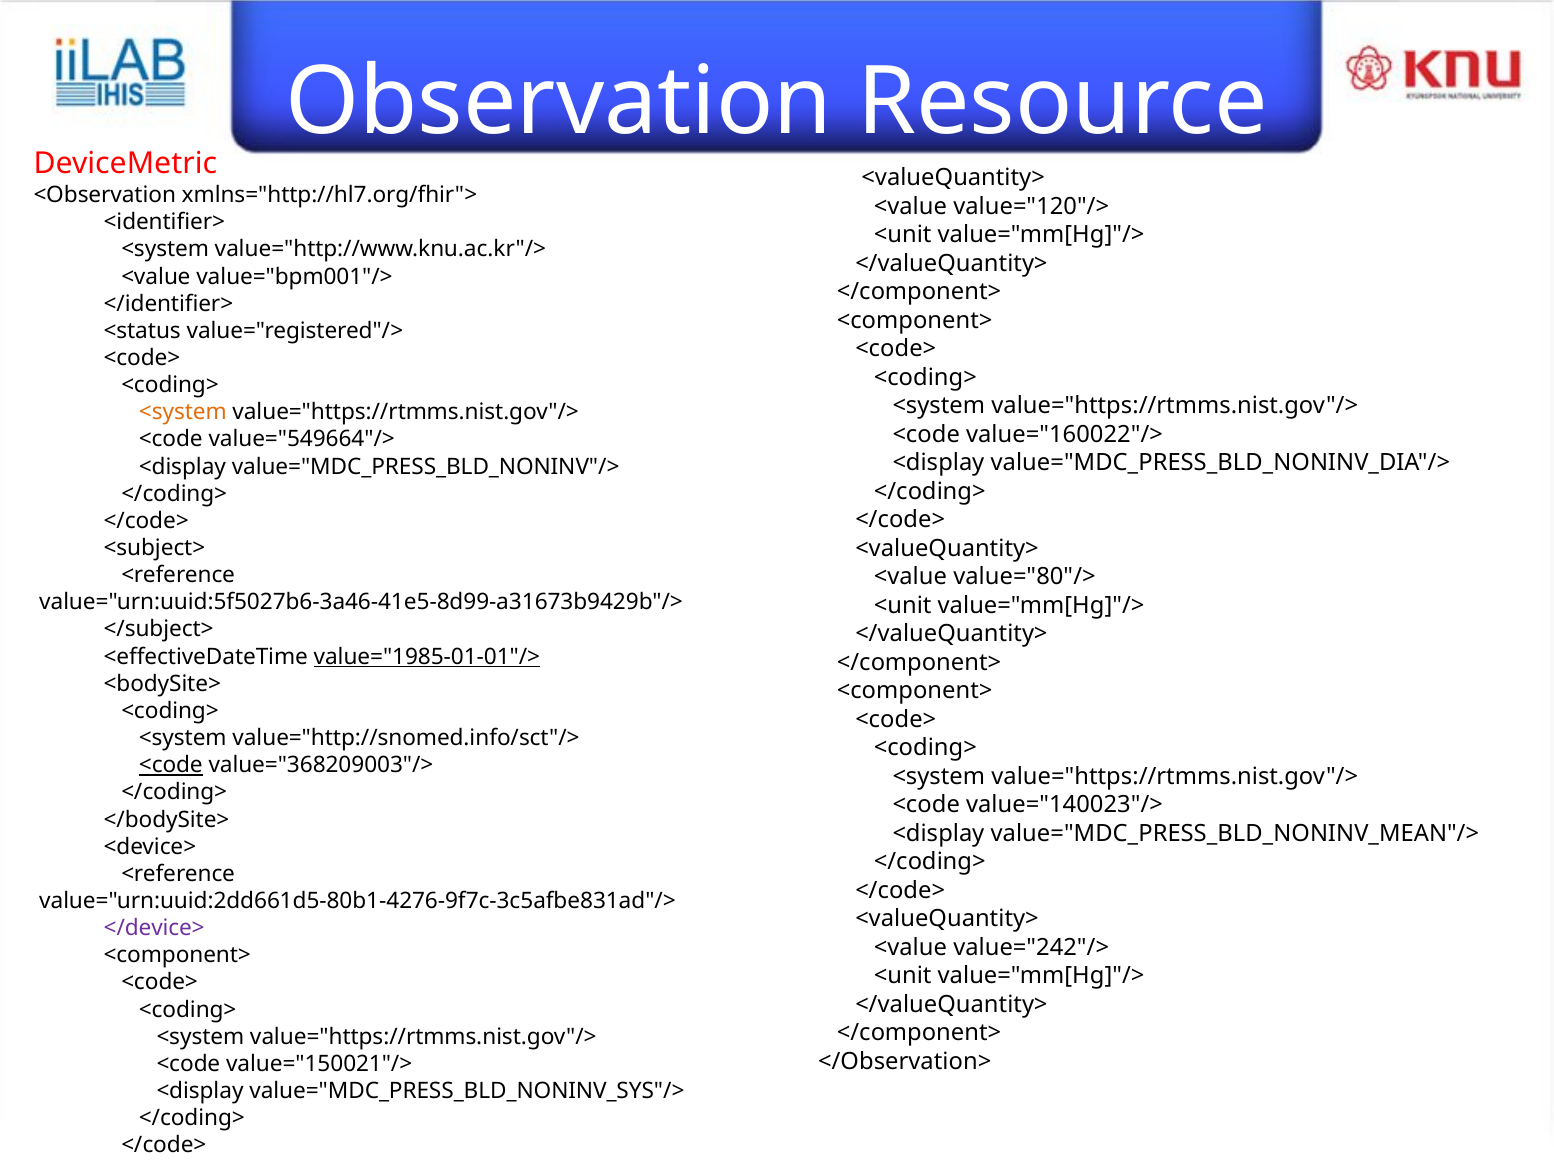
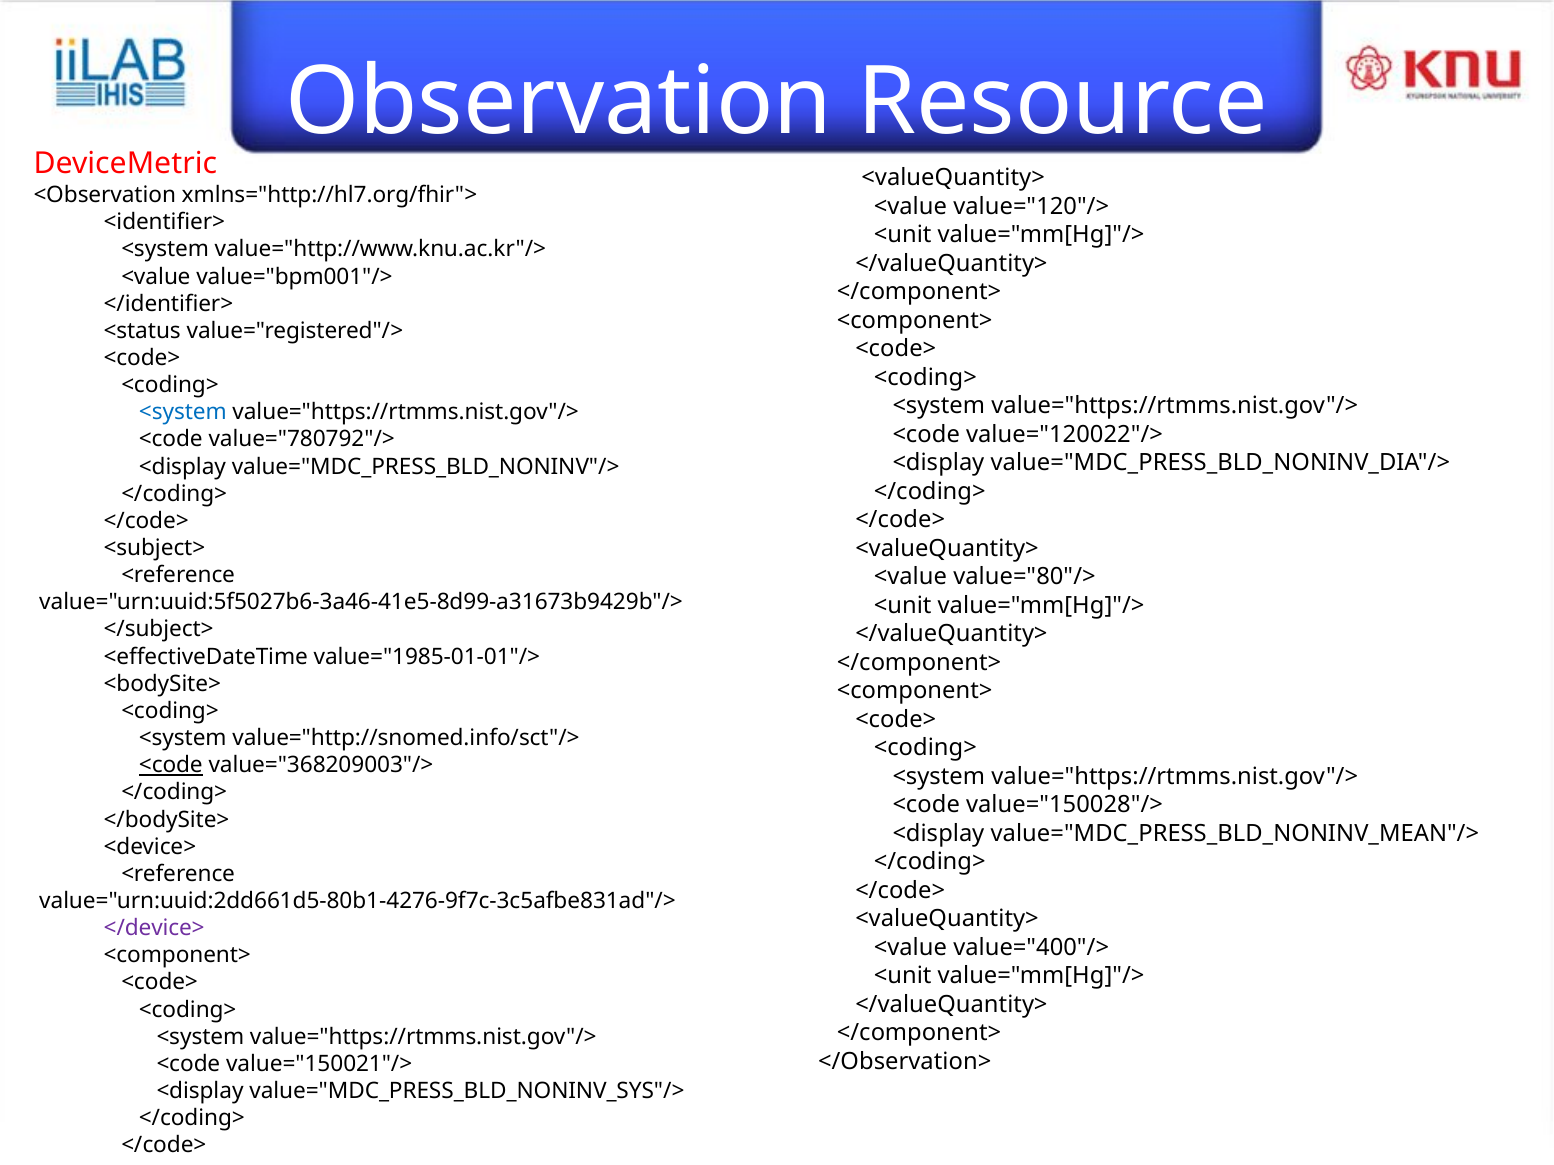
<system at (183, 412) colour: orange -> blue
value="160022"/>: value="160022"/> -> value="120022"/>
value="549664"/>: value="549664"/> -> value="780792"/>
value="1985-01-01"/> underline: present -> none
value="140023"/>: value="140023"/> -> value="150028"/>
value="242"/>: value="242"/> -> value="400"/>
